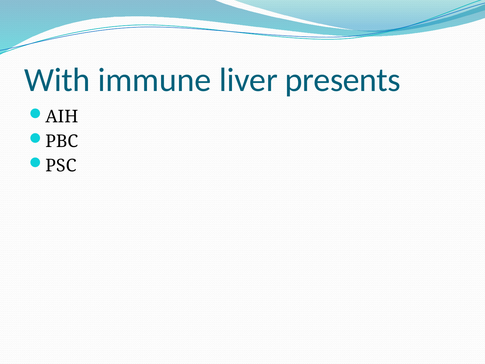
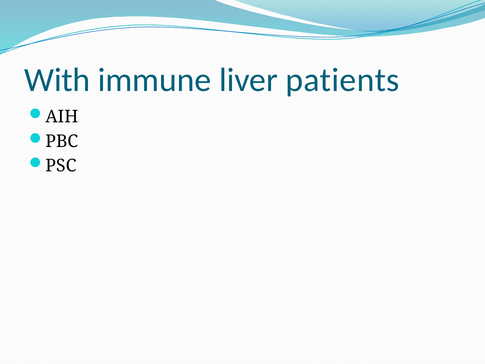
presents: presents -> patients
